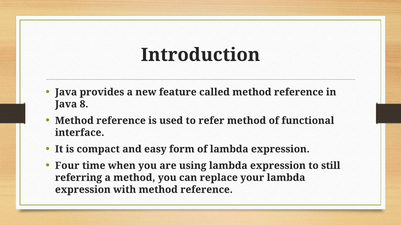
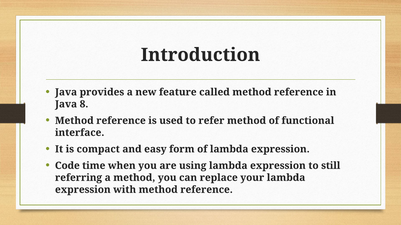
Four: Four -> Code
